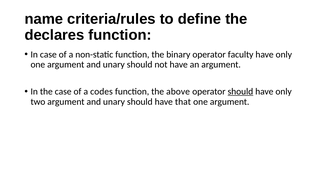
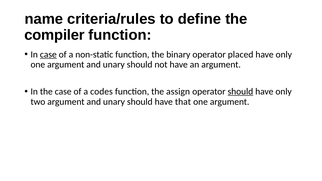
declares: declares -> compiler
case at (48, 54) underline: none -> present
faculty: faculty -> placed
above: above -> assign
